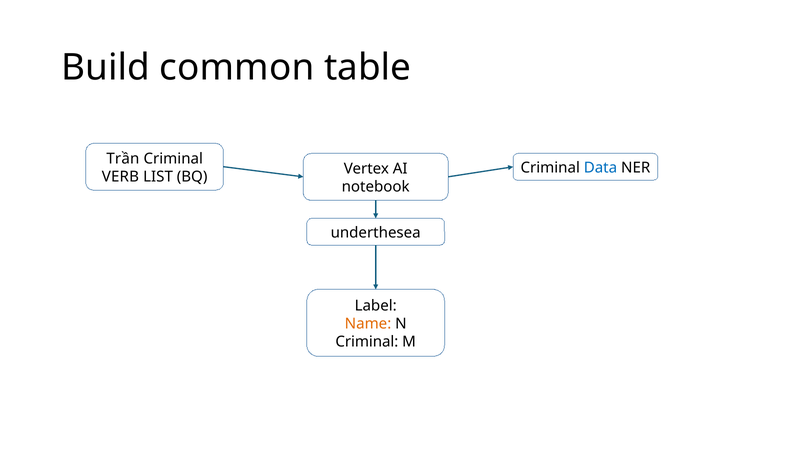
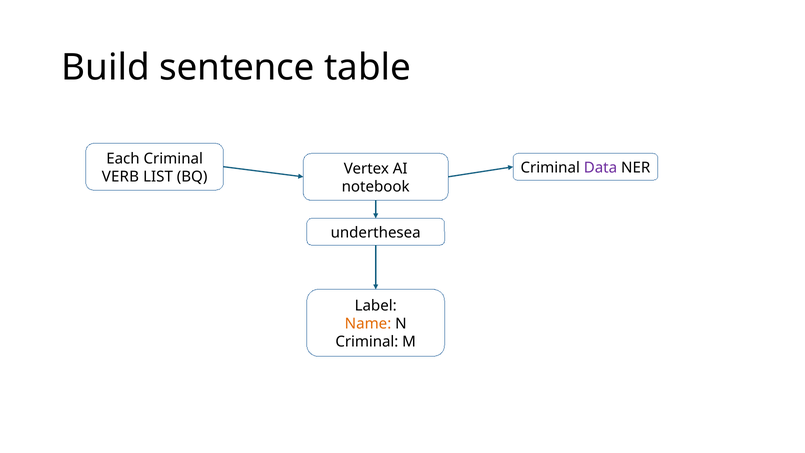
common: common -> sentence
Trần: Trần -> Each
Data colour: blue -> purple
